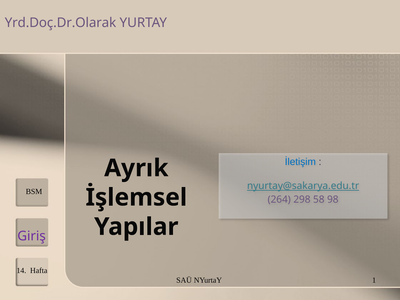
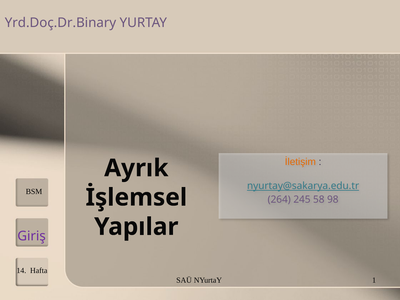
Yrd.Doç.Dr.Olarak: Yrd.Doç.Dr.Olarak -> Yrd.Doç.Dr.Binary
İletişim colour: blue -> orange
298: 298 -> 245
